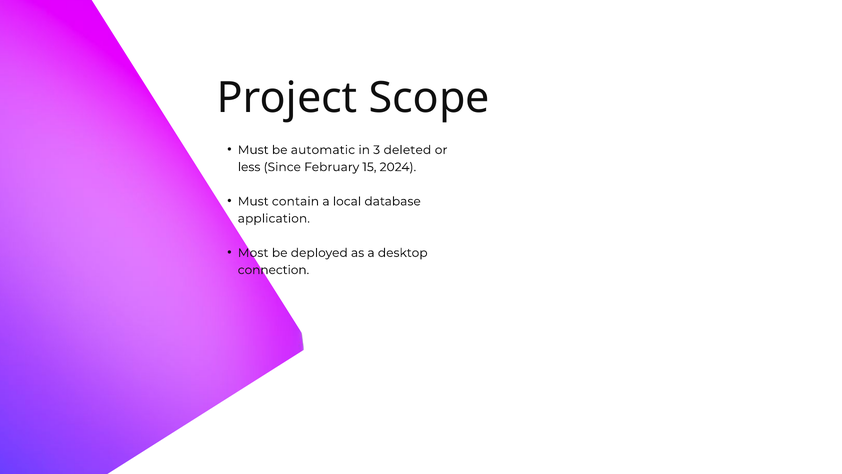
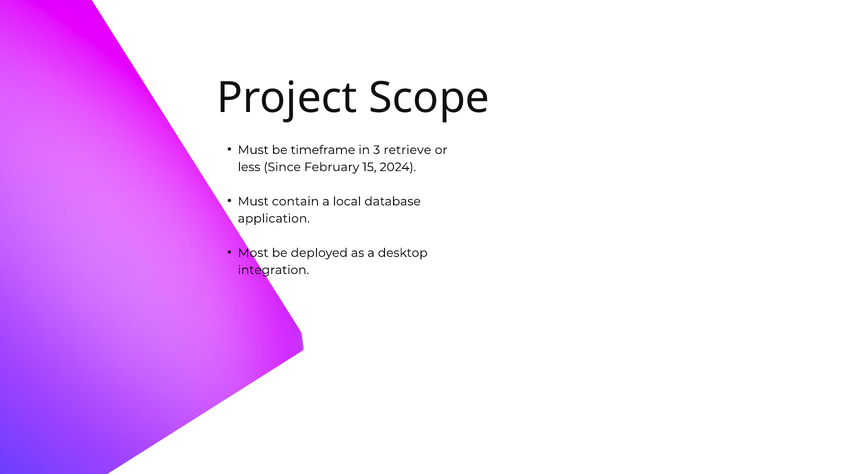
automatic: automatic -> timeframe
deleted: deleted -> retrieve
connection: connection -> integration
